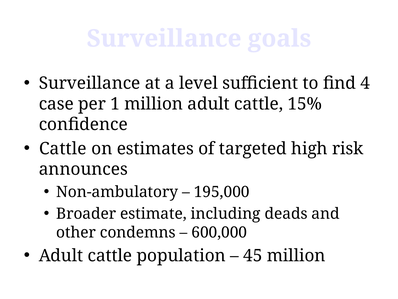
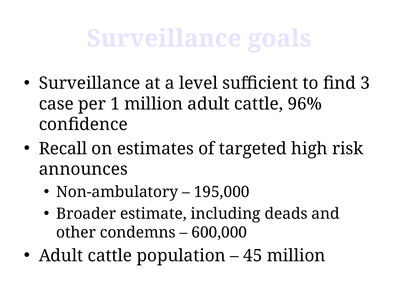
4: 4 -> 3
15%: 15% -> 96%
Cattle at (63, 148): Cattle -> Recall
